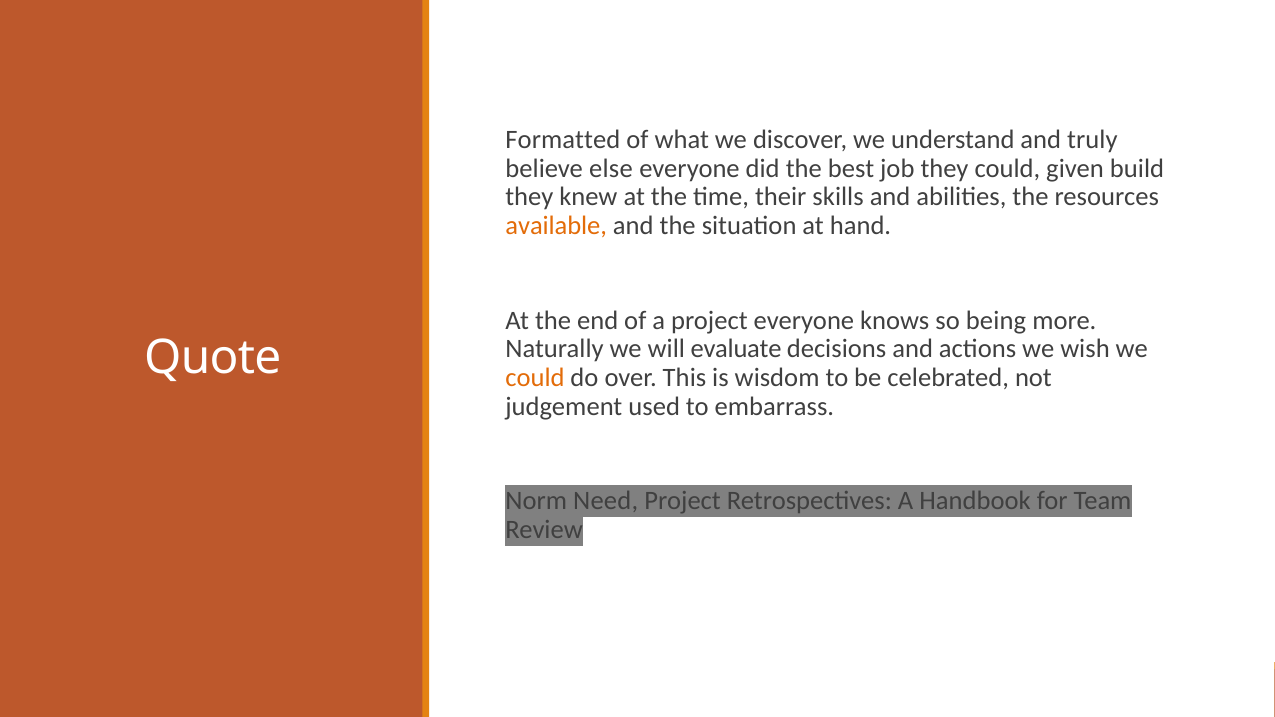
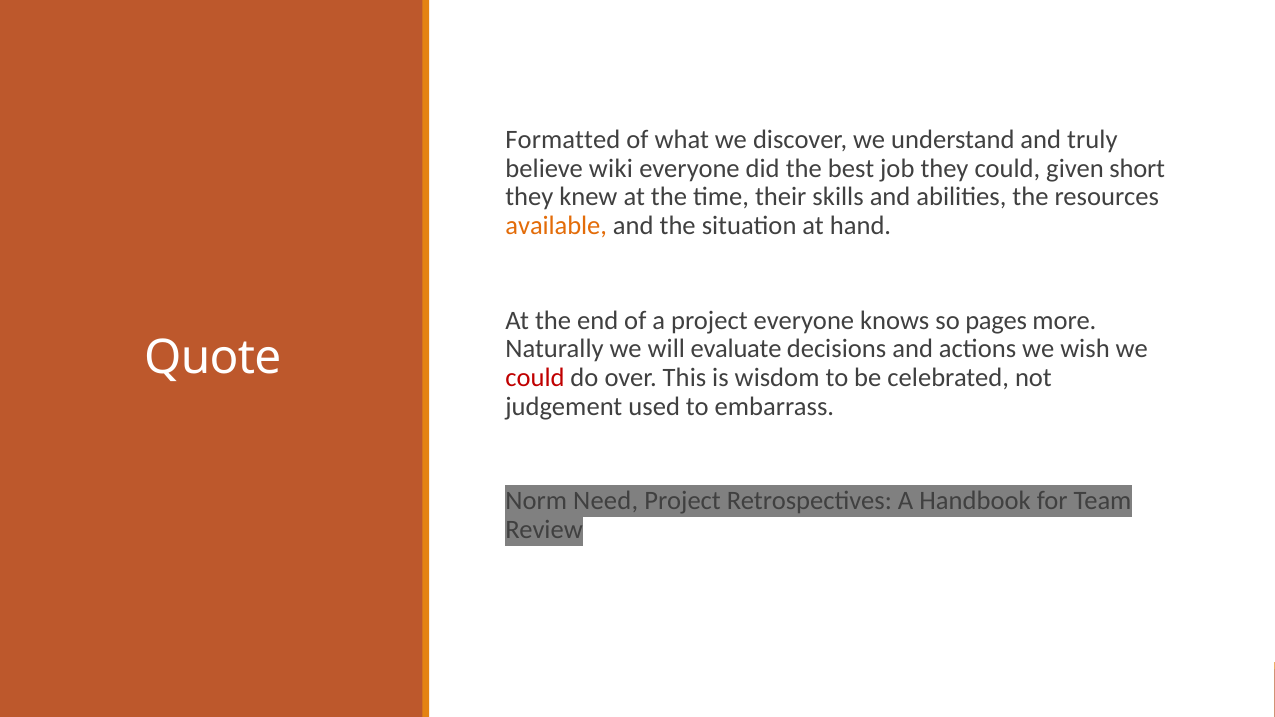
else: else -> wiki
build: build -> short
being: being -> pages
could at (535, 378) colour: orange -> red
